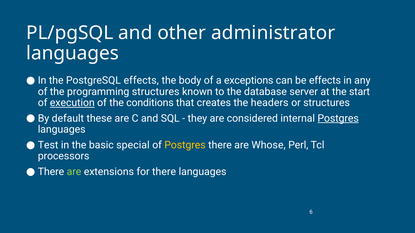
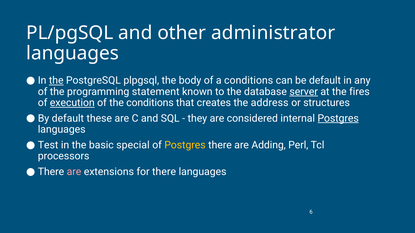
the at (56, 81) underline: none -> present
PostgreSQL effects: effects -> plpgsql
a exceptions: exceptions -> conditions
be effects: effects -> default
programming structures: structures -> statement
server underline: none -> present
start: start -> fires
headers: headers -> address
Whose: Whose -> Adding
are at (74, 172) colour: light green -> pink
